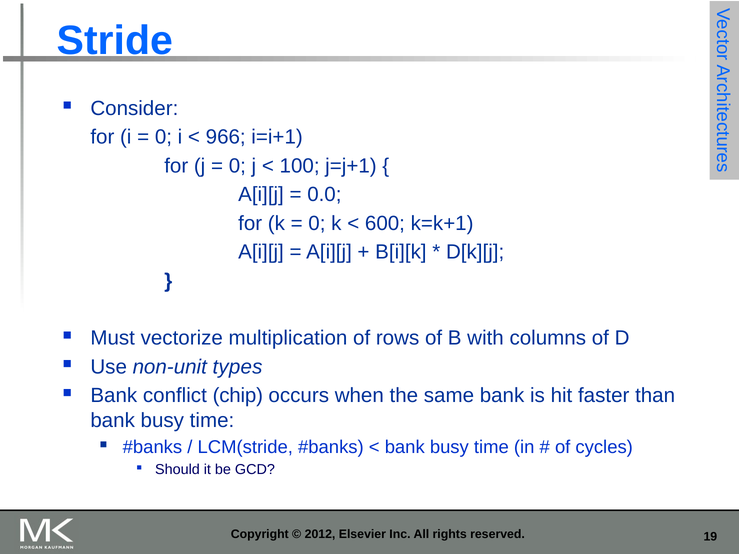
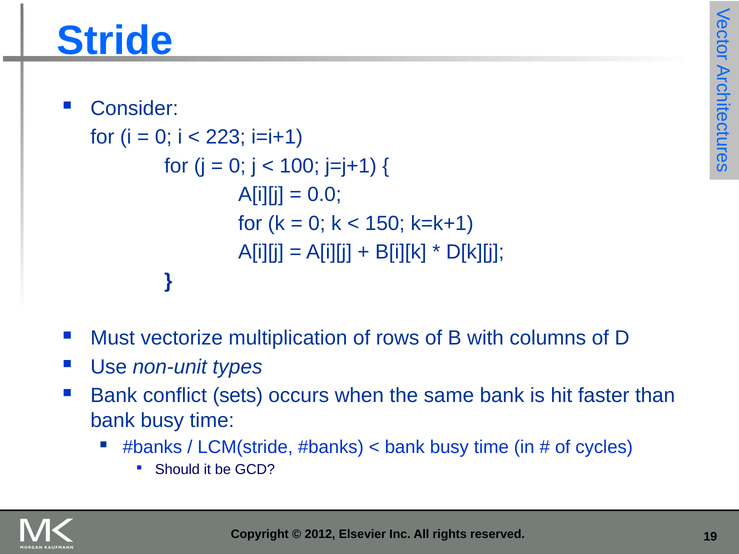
966: 966 -> 223
600: 600 -> 150
chip: chip -> sets
